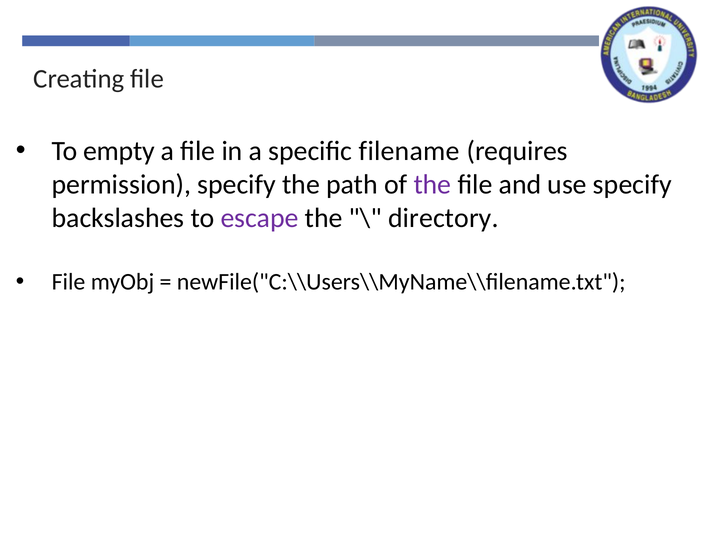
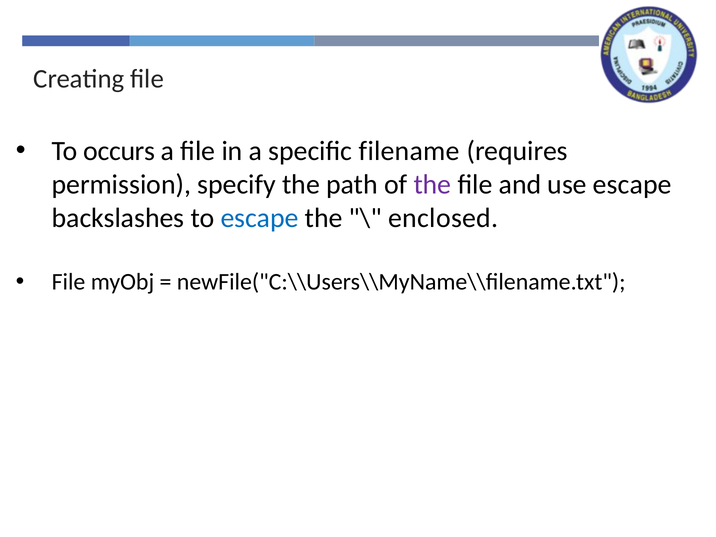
empty: empty -> occurs
use specify: specify -> escape
escape at (260, 218) colour: purple -> blue
directory: directory -> enclosed
